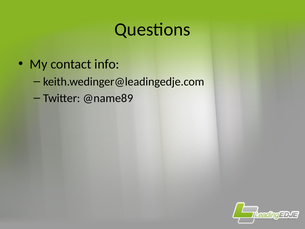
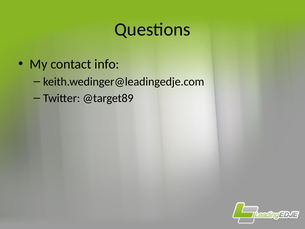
@name89: @name89 -> @target89
